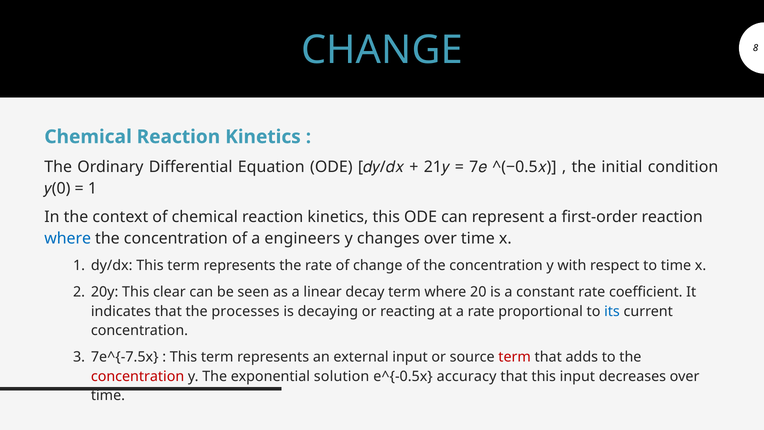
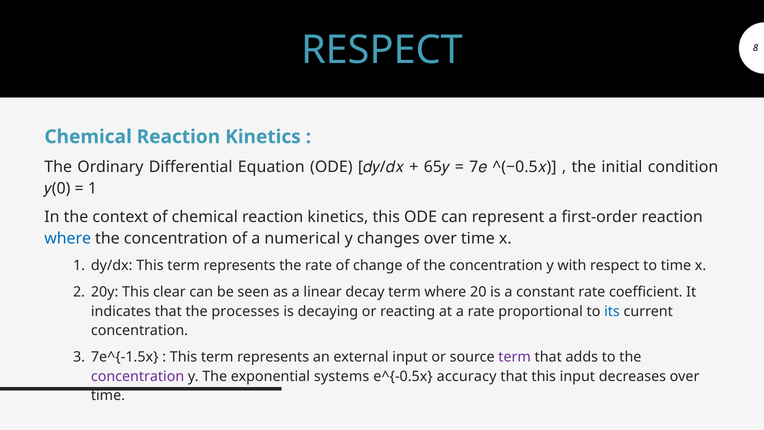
CHANGE at (382, 50): CHANGE -> RESPECT
21: 21 -> 65
engineers: engineers -> numerical
7e^{-7.5x: 7e^{-7.5x -> 7e^{-1.5x
term at (515, 357) colour: red -> purple
concentration at (138, 376) colour: red -> purple
solution: solution -> systems
